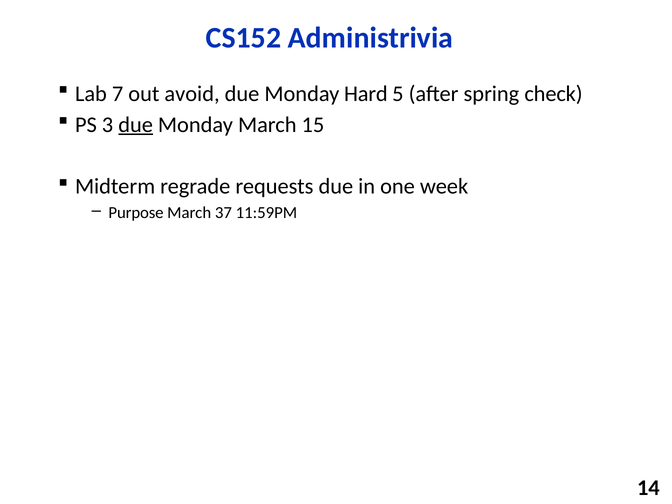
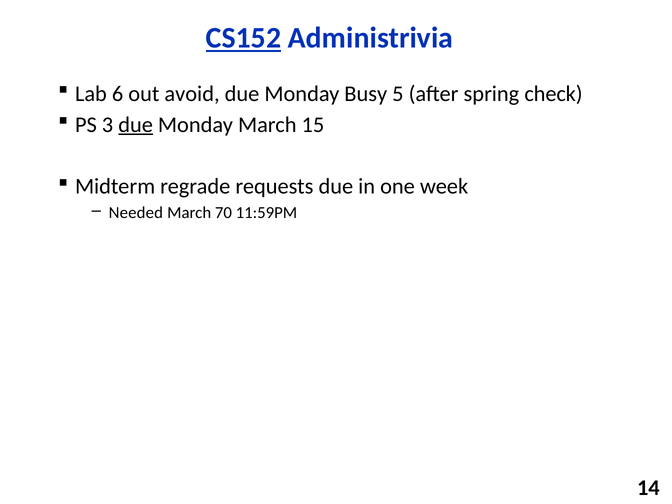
CS152 underline: none -> present
7: 7 -> 6
Hard: Hard -> Busy
Purpose: Purpose -> Needed
37: 37 -> 70
